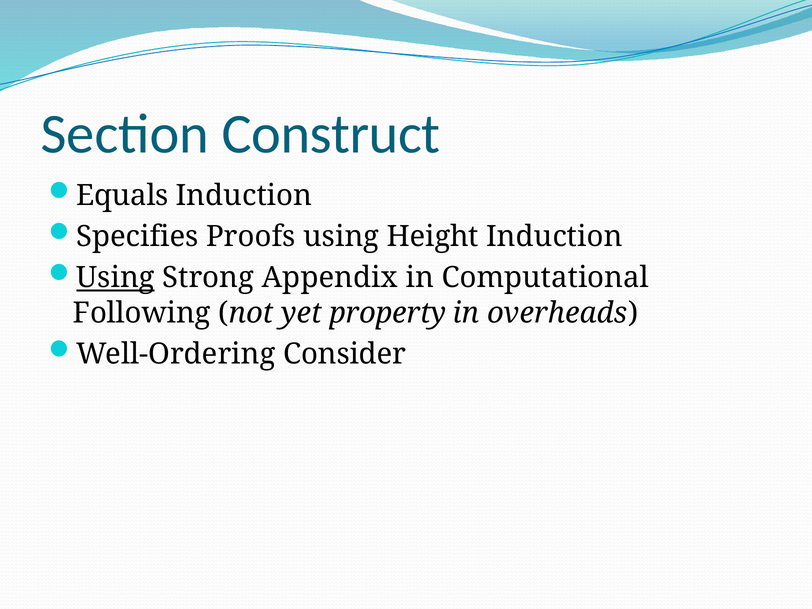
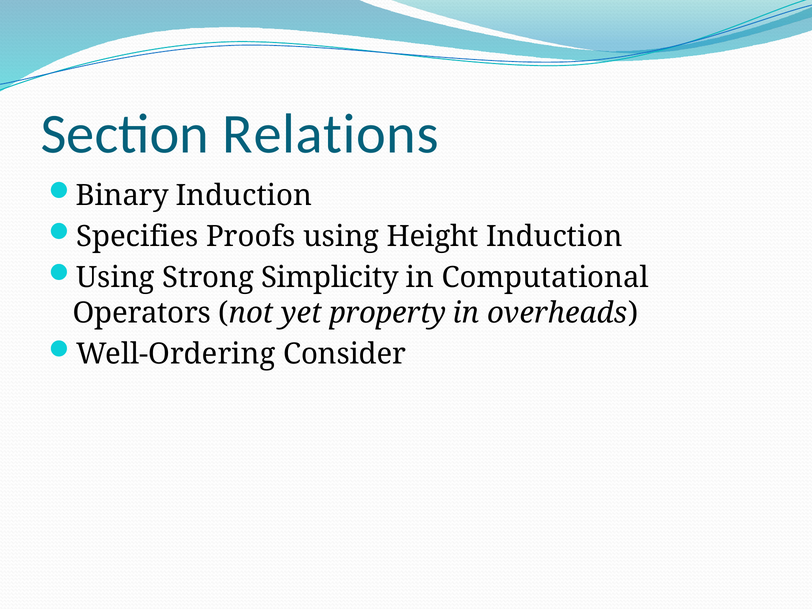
Construct: Construct -> Relations
Equals: Equals -> Binary
Using at (116, 278) underline: present -> none
Appendix: Appendix -> Simplicity
Following: Following -> Operators
